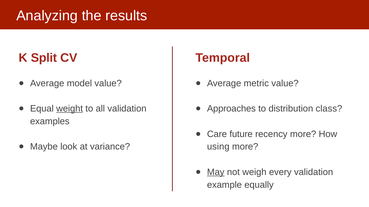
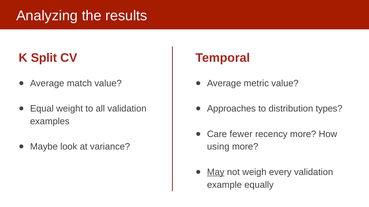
model: model -> match
weight underline: present -> none
class: class -> types
future: future -> fewer
